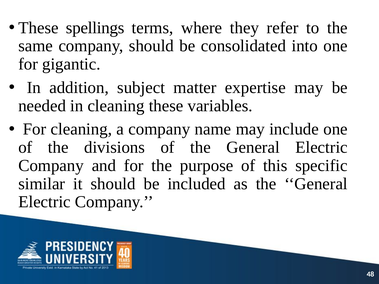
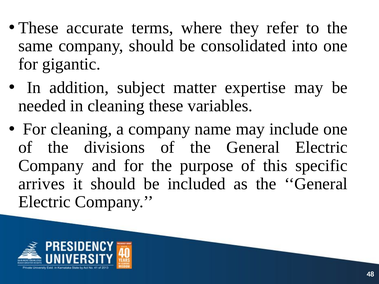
spellings: spellings -> accurate
similar: similar -> arrives
